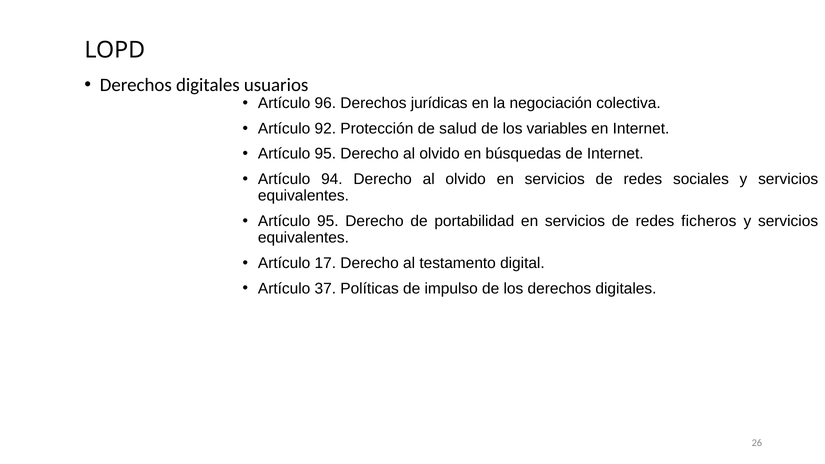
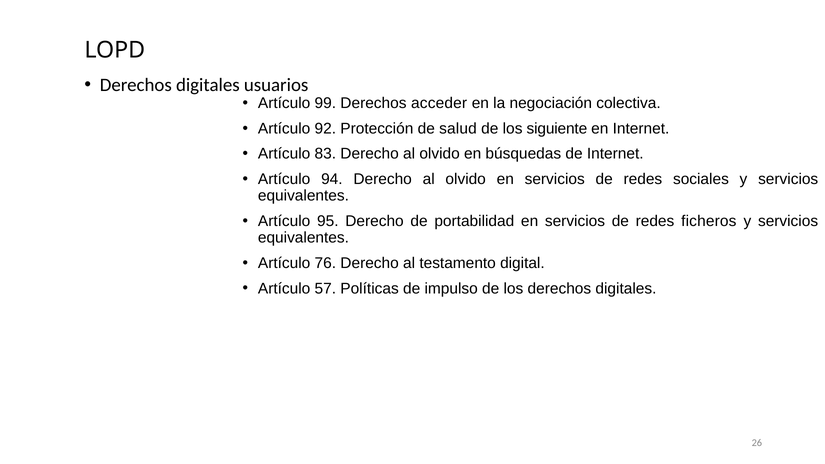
96: 96 -> 99
jurídicas: jurídicas -> acceder
variables: variables -> siguiente
95 at (325, 154): 95 -> 83
17: 17 -> 76
37: 37 -> 57
